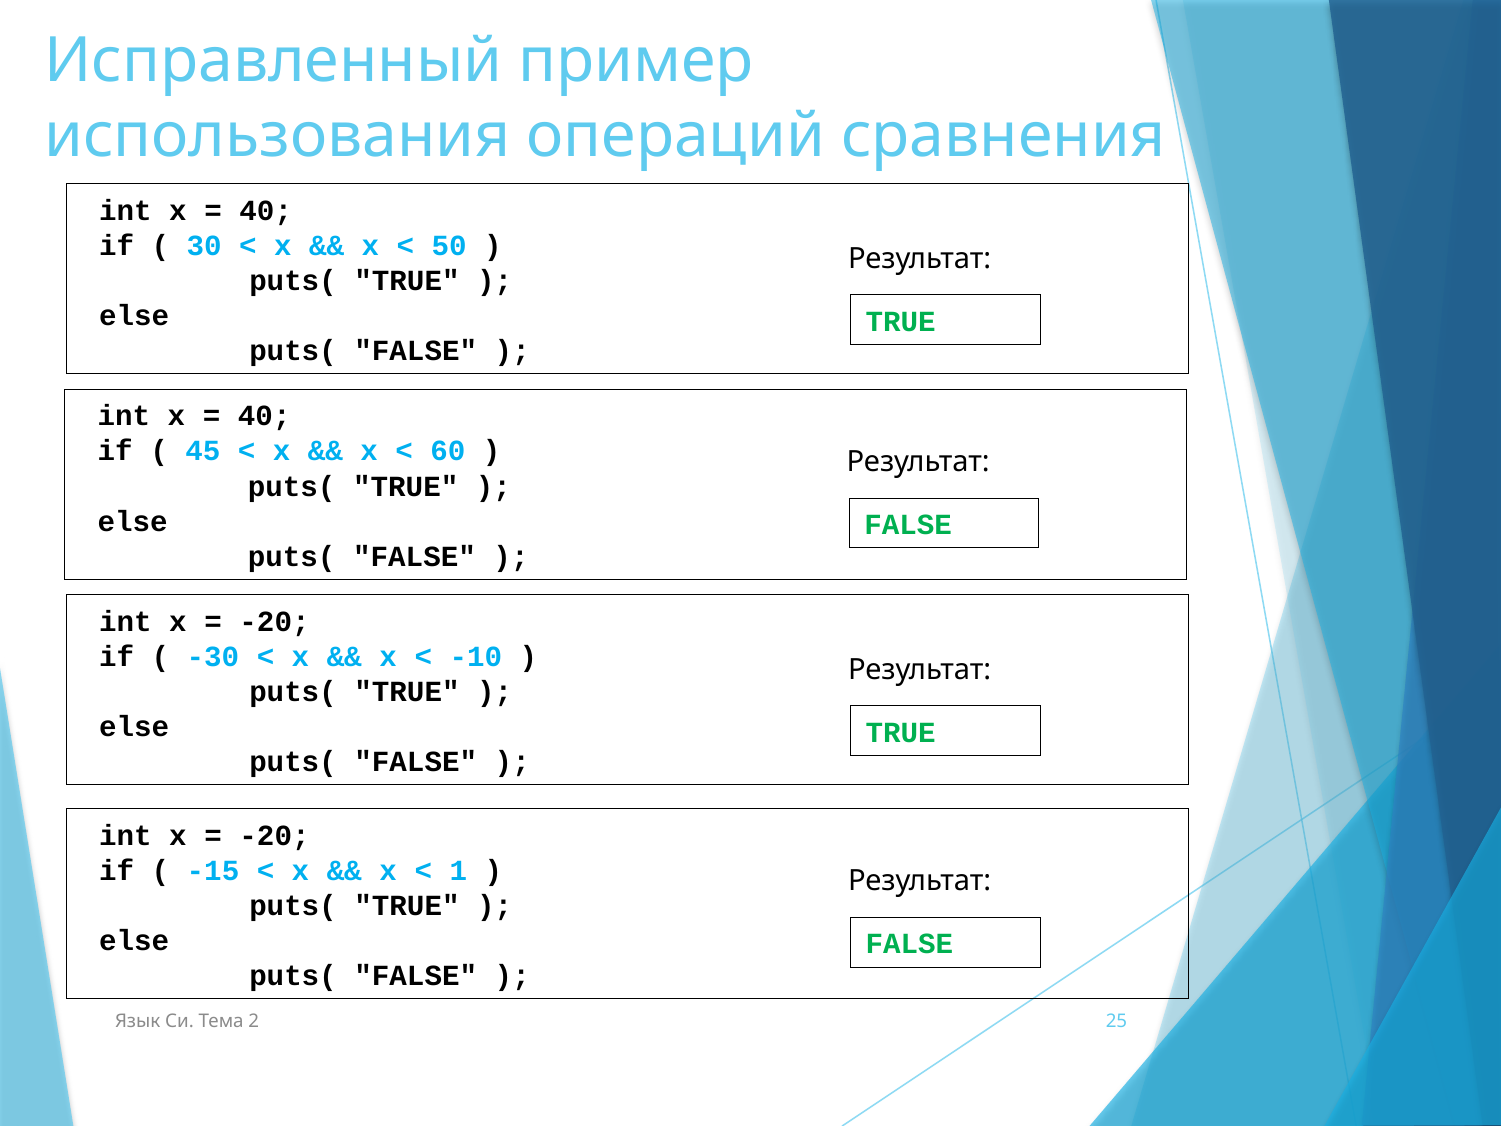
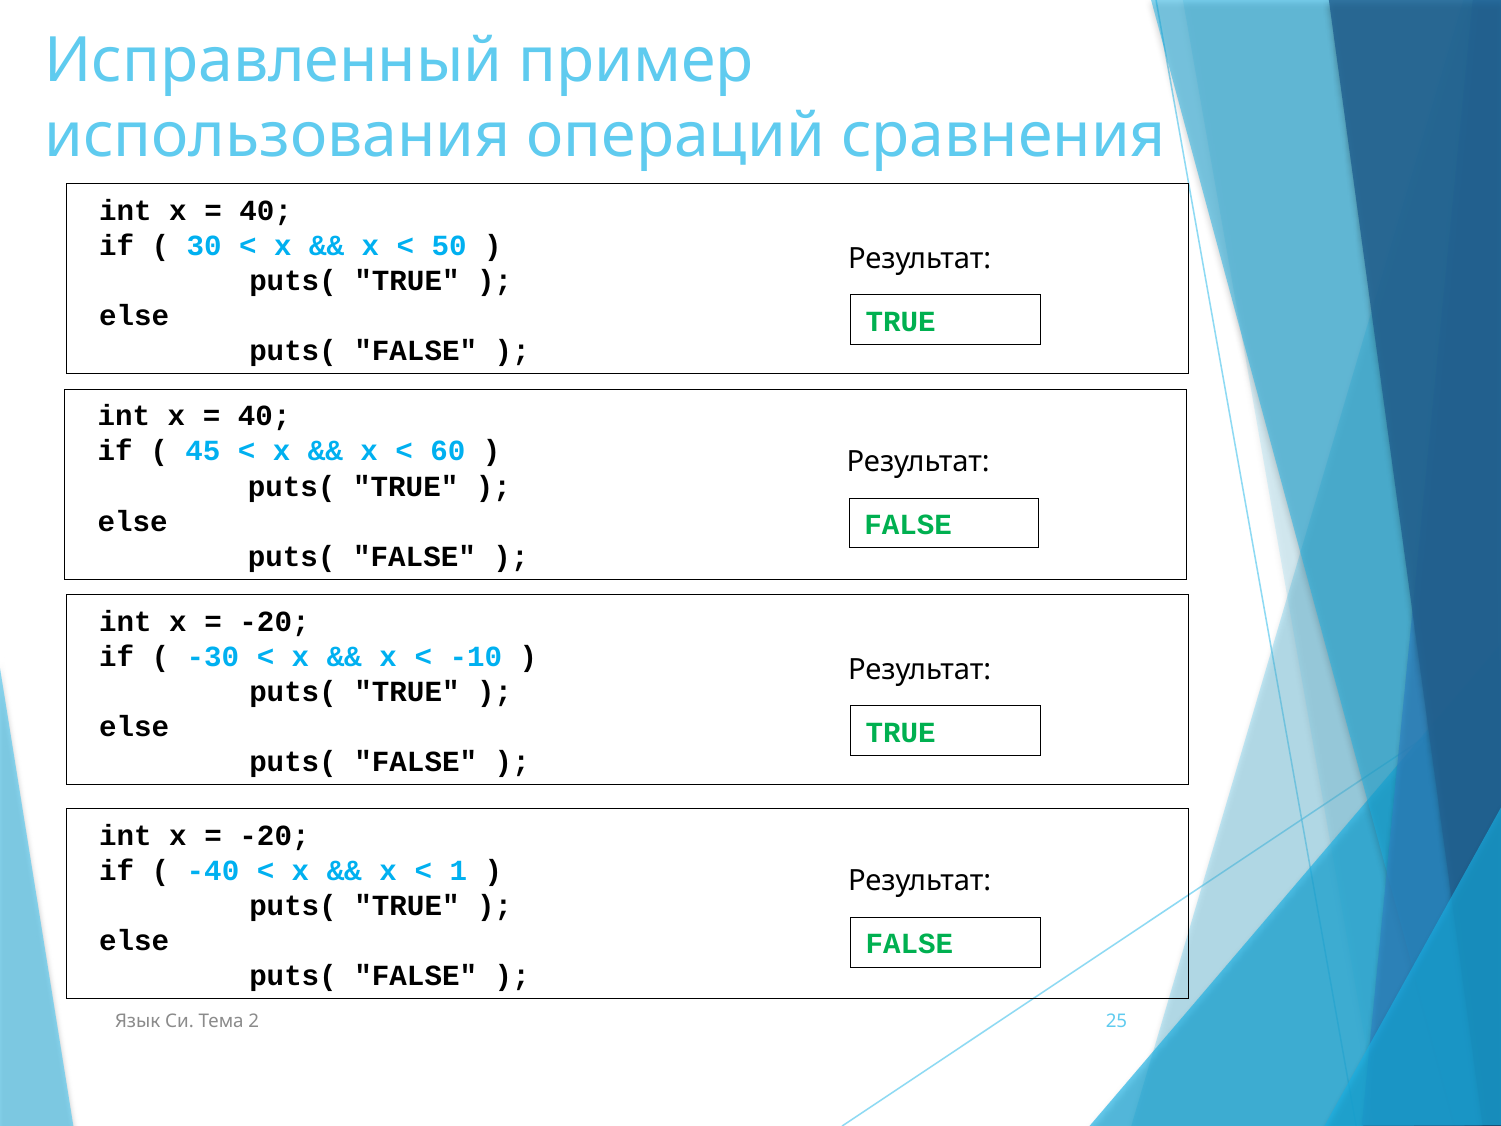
-15: -15 -> -40
